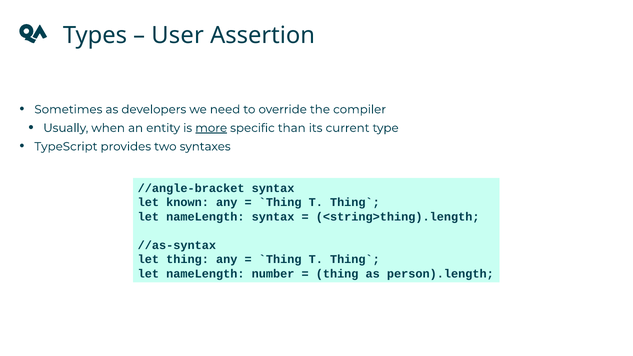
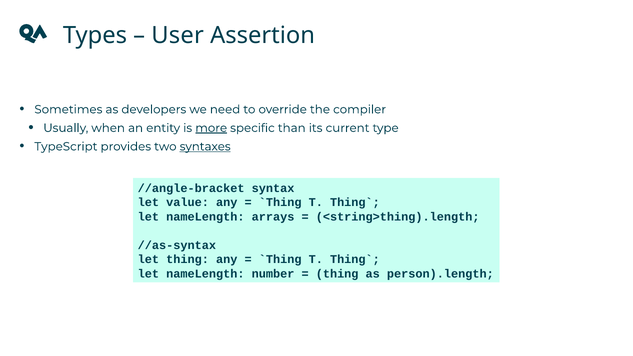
syntaxes underline: none -> present
known: known -> value
nameLength syntax: syntax -> arrays
